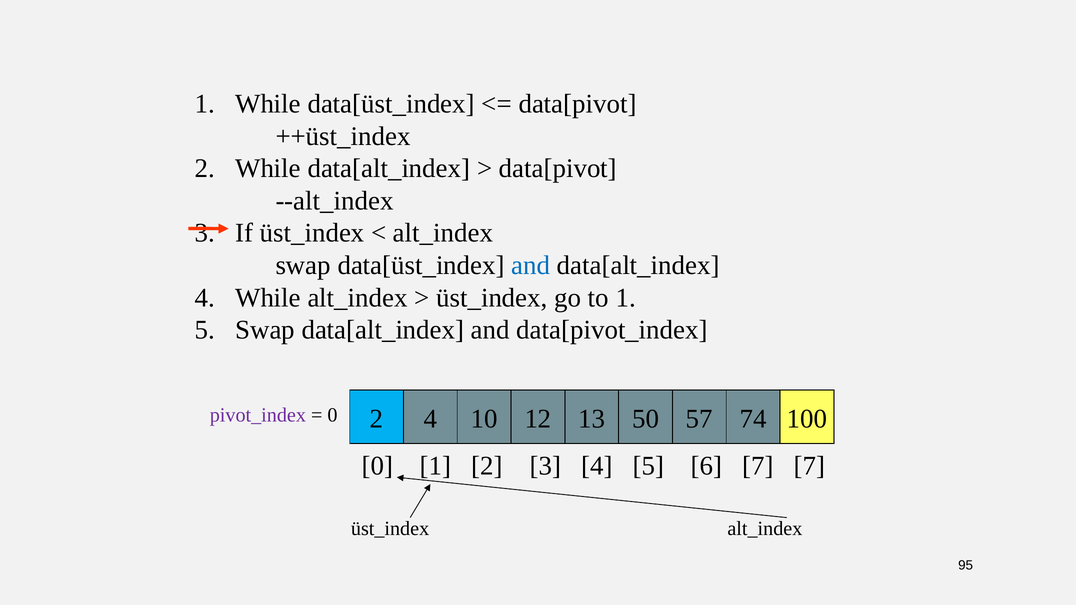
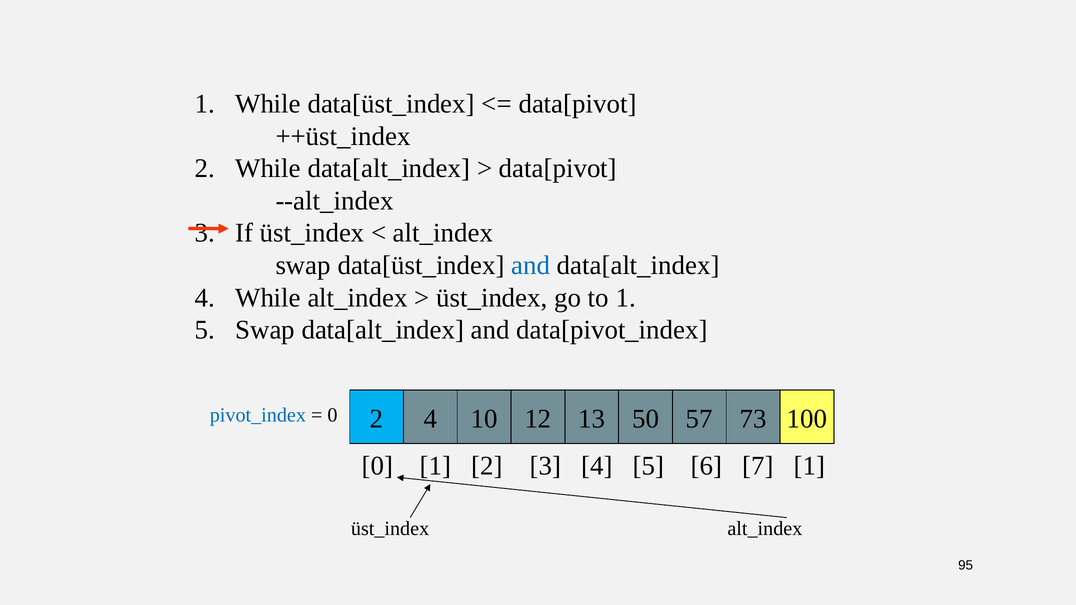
pivot_index colour: purple -> blue
74: 74 -> 73
7 7: 7 -> 1
